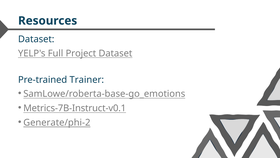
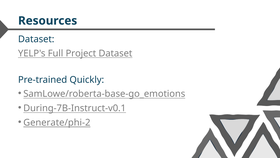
Trainer: Trainer -> Quickly
Metrics-7B-Instruct-v0.1: Metrics-7B-Instruct-v0.1 -> During-7B-Instruct-v0.1
